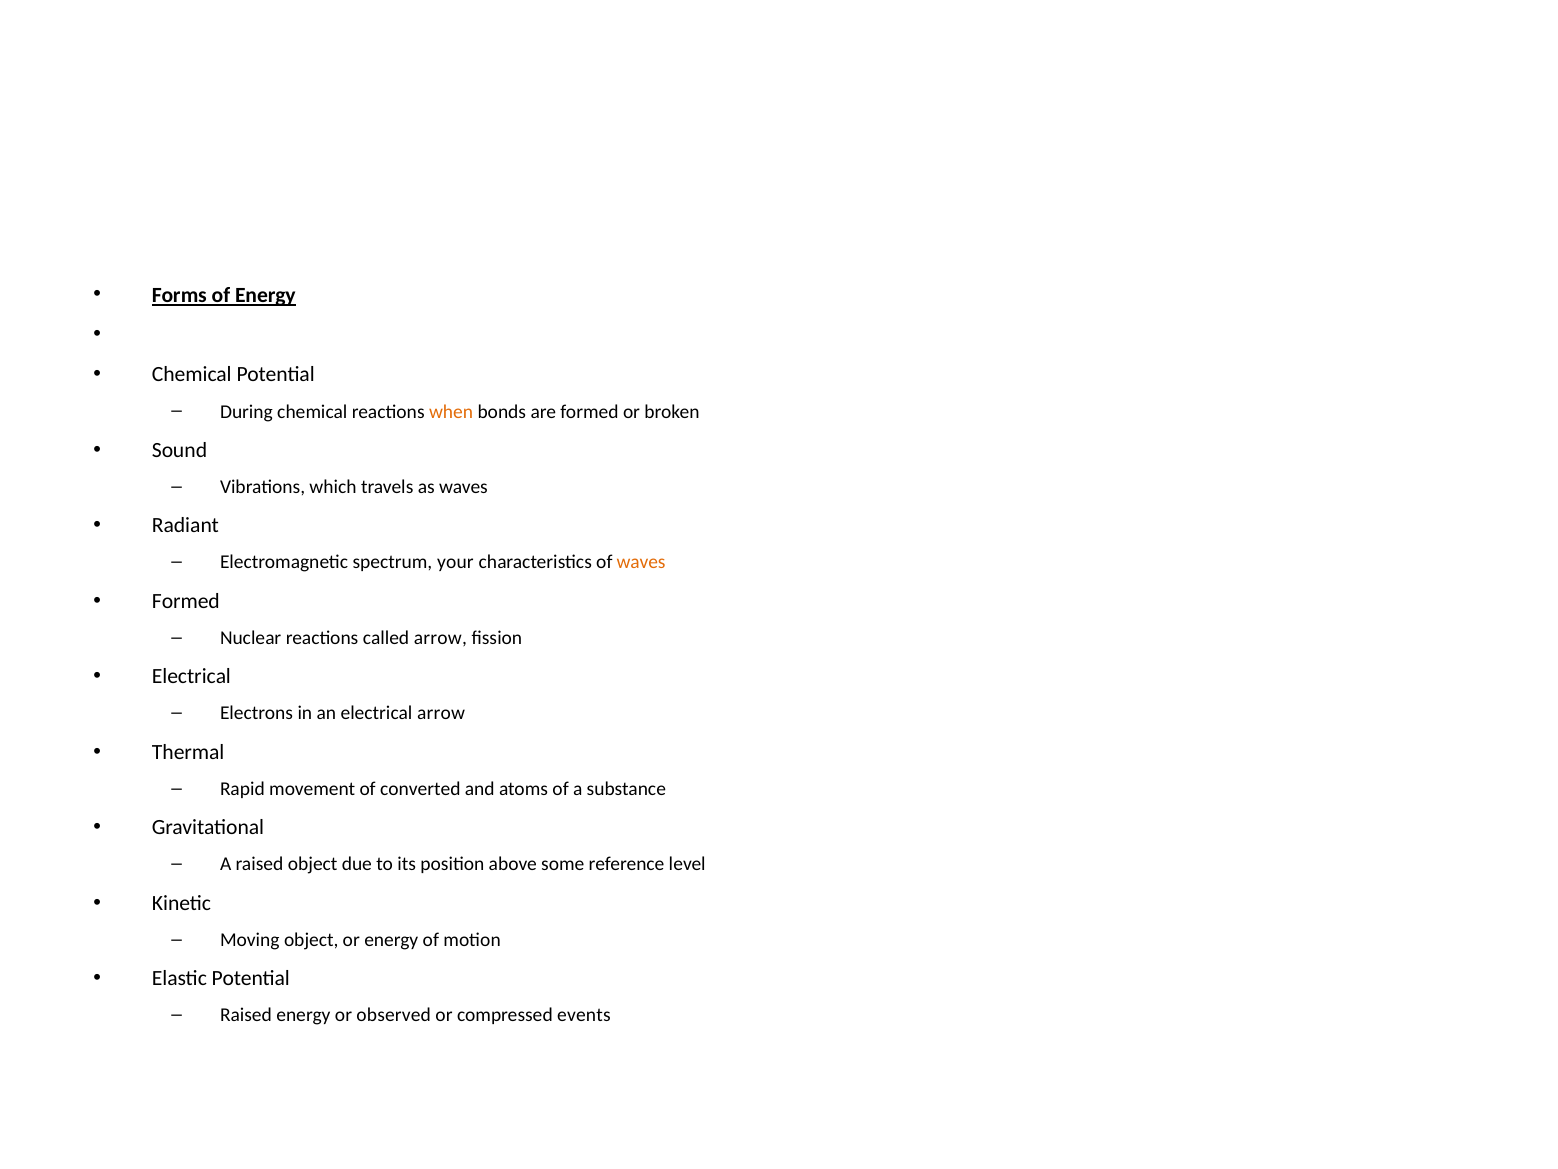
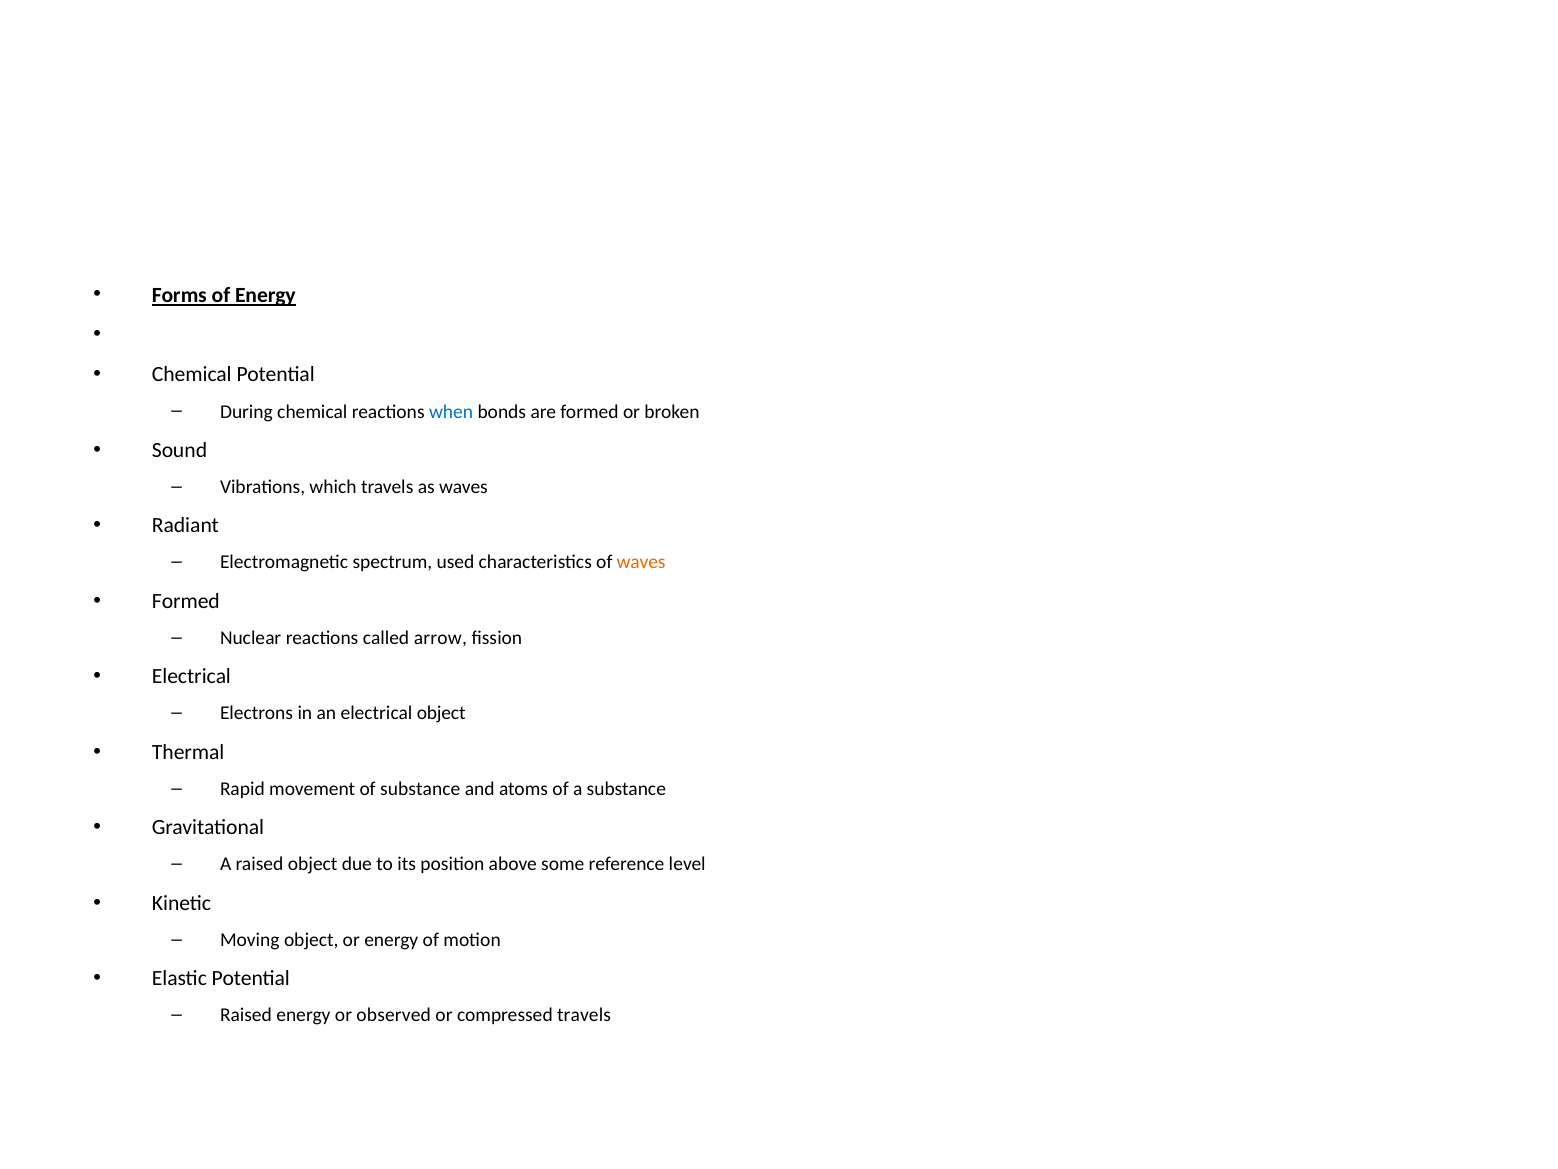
when colour: orange -> blue
your: your -> used
electrical arrow: arrow -> object
of converted: converted -> substance
compressed events: events -> travels
